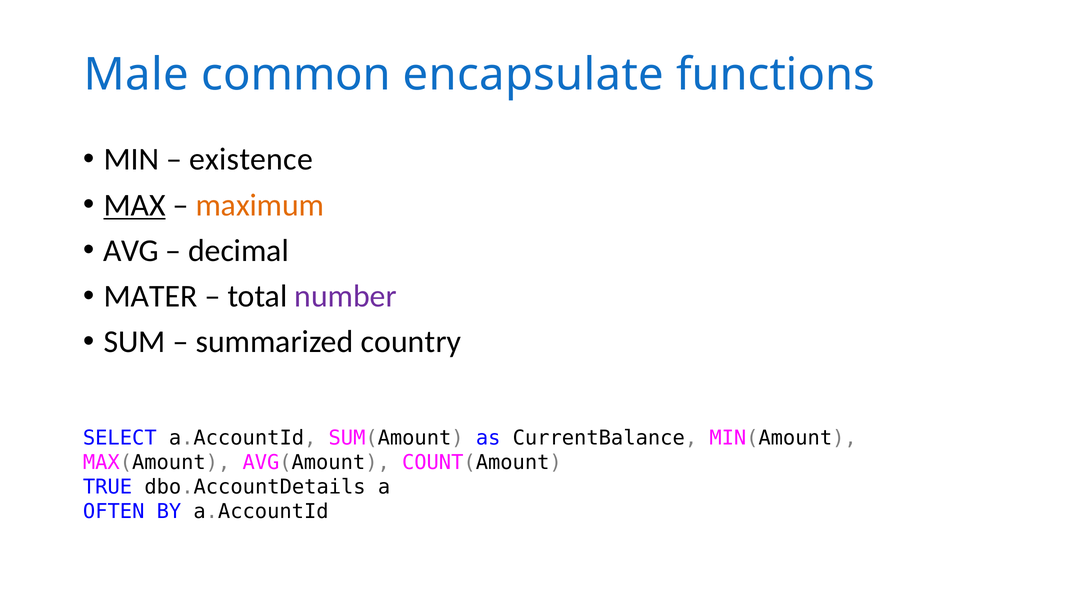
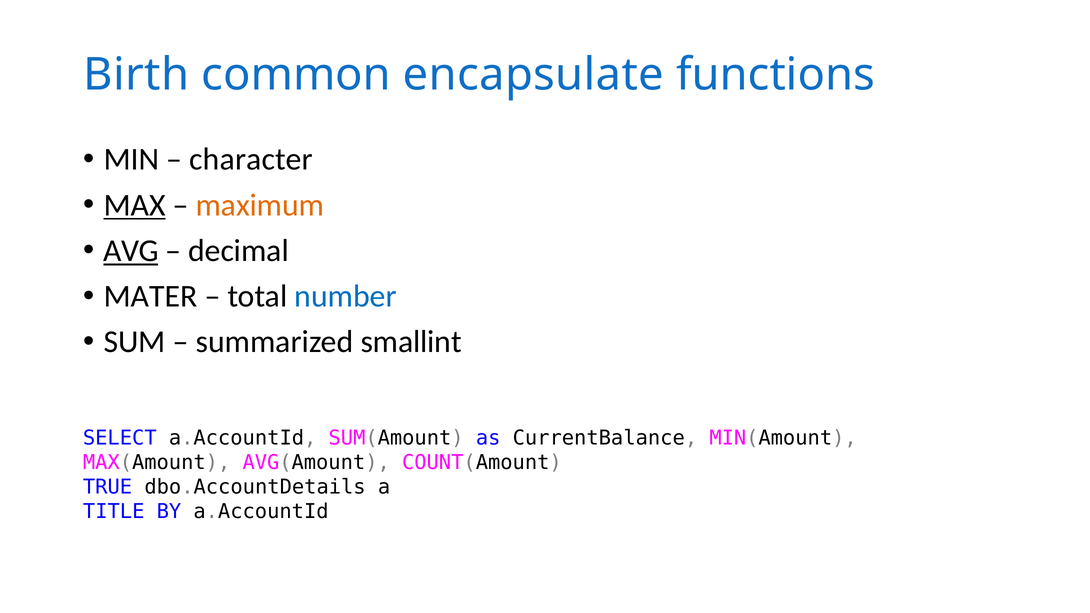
Male: Male -> Birth
existence: existence -> character
AVG underline: none -> present
number colour: purple -> blue
country: country -> smallint
OFTEN: OFTEN -> TITLE
